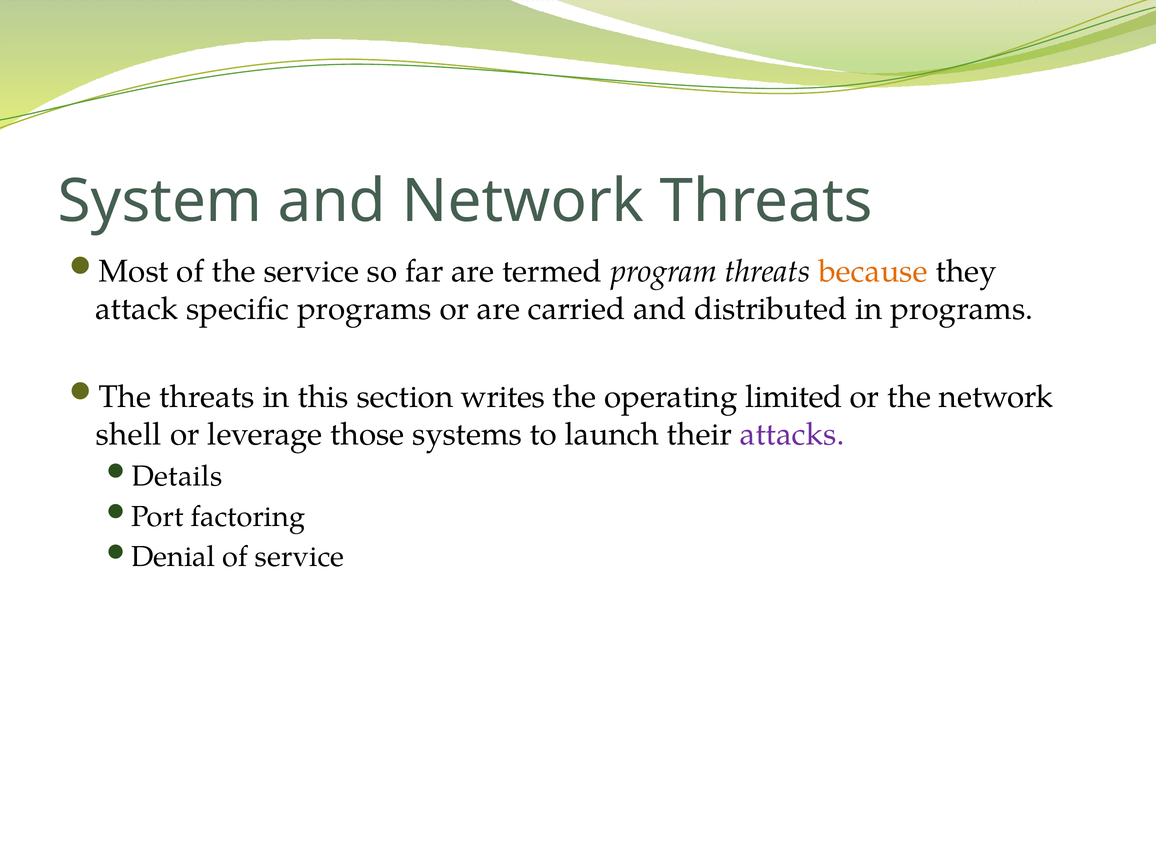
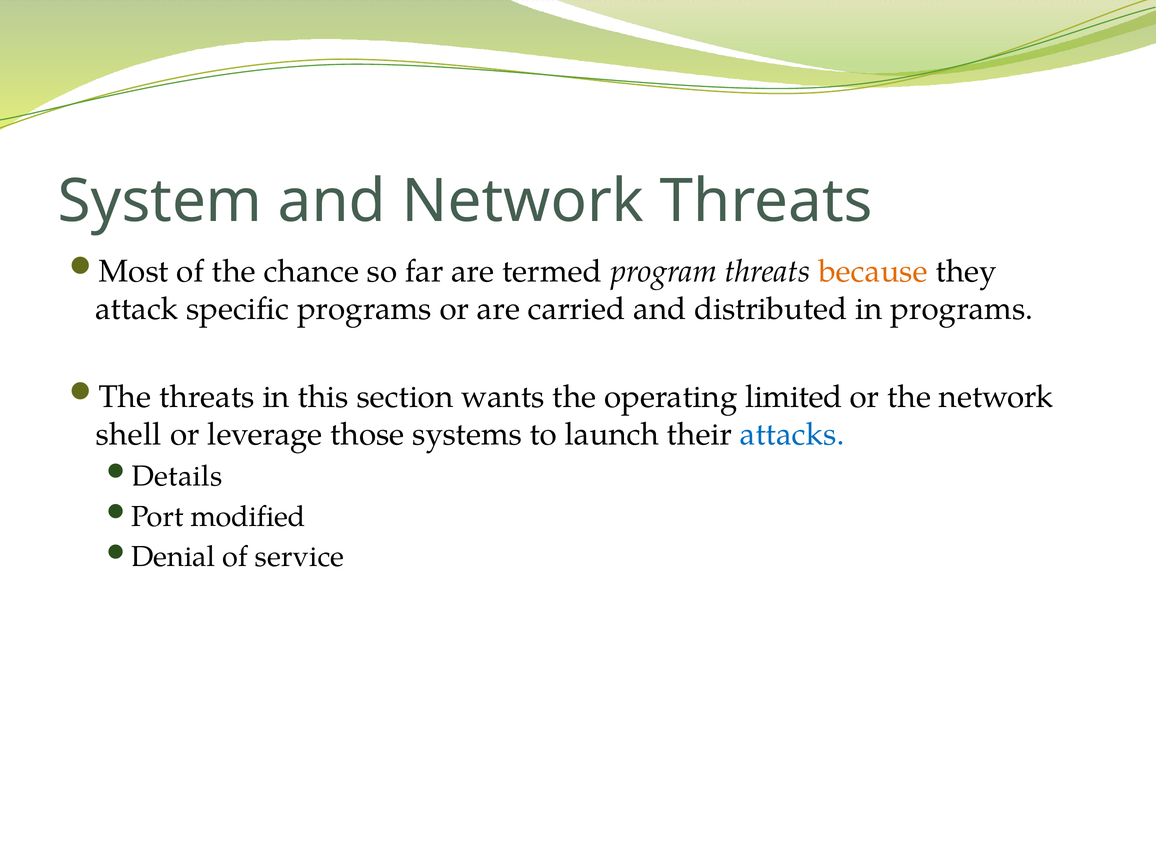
the service: service -> chance
writes: writes -> wants
attacks colour: purple -> blue
factoring: factoring -> modified
